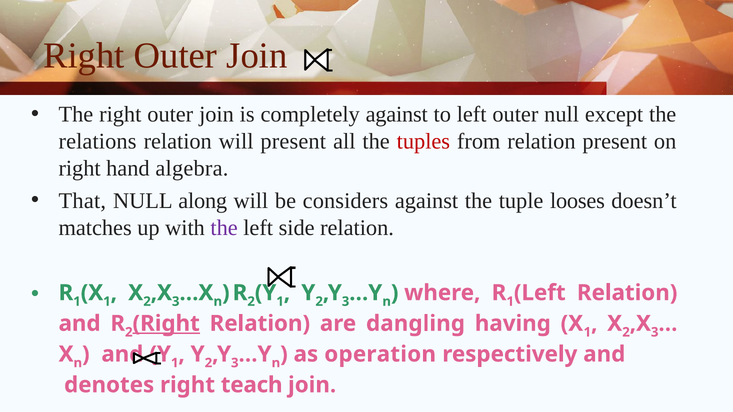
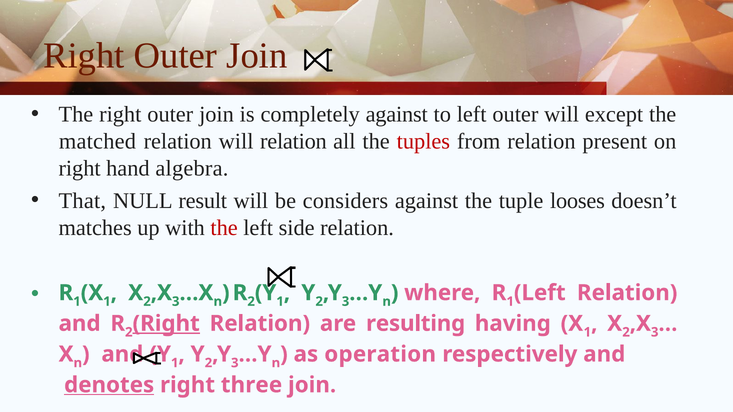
outer null: null -> will
relations: relations -> matched
will present: present -> relation
along: along -> result
the at (224, 228) colour: purple -> red
dangling: dangling -> resulting
denotes underline: none -> present
teach: teach -> three
